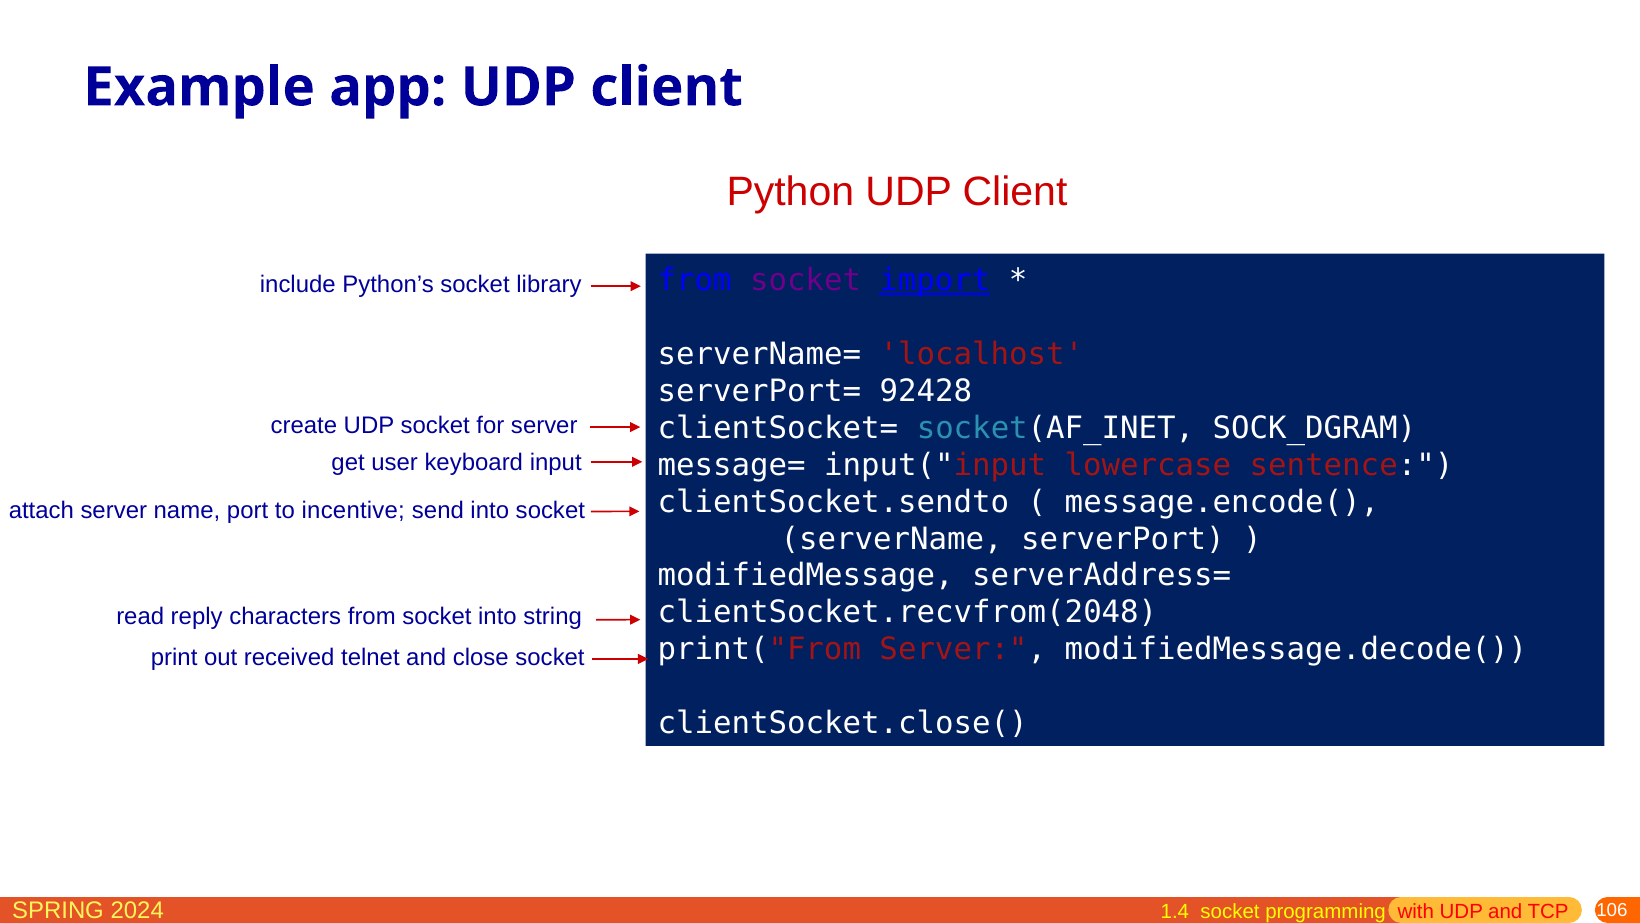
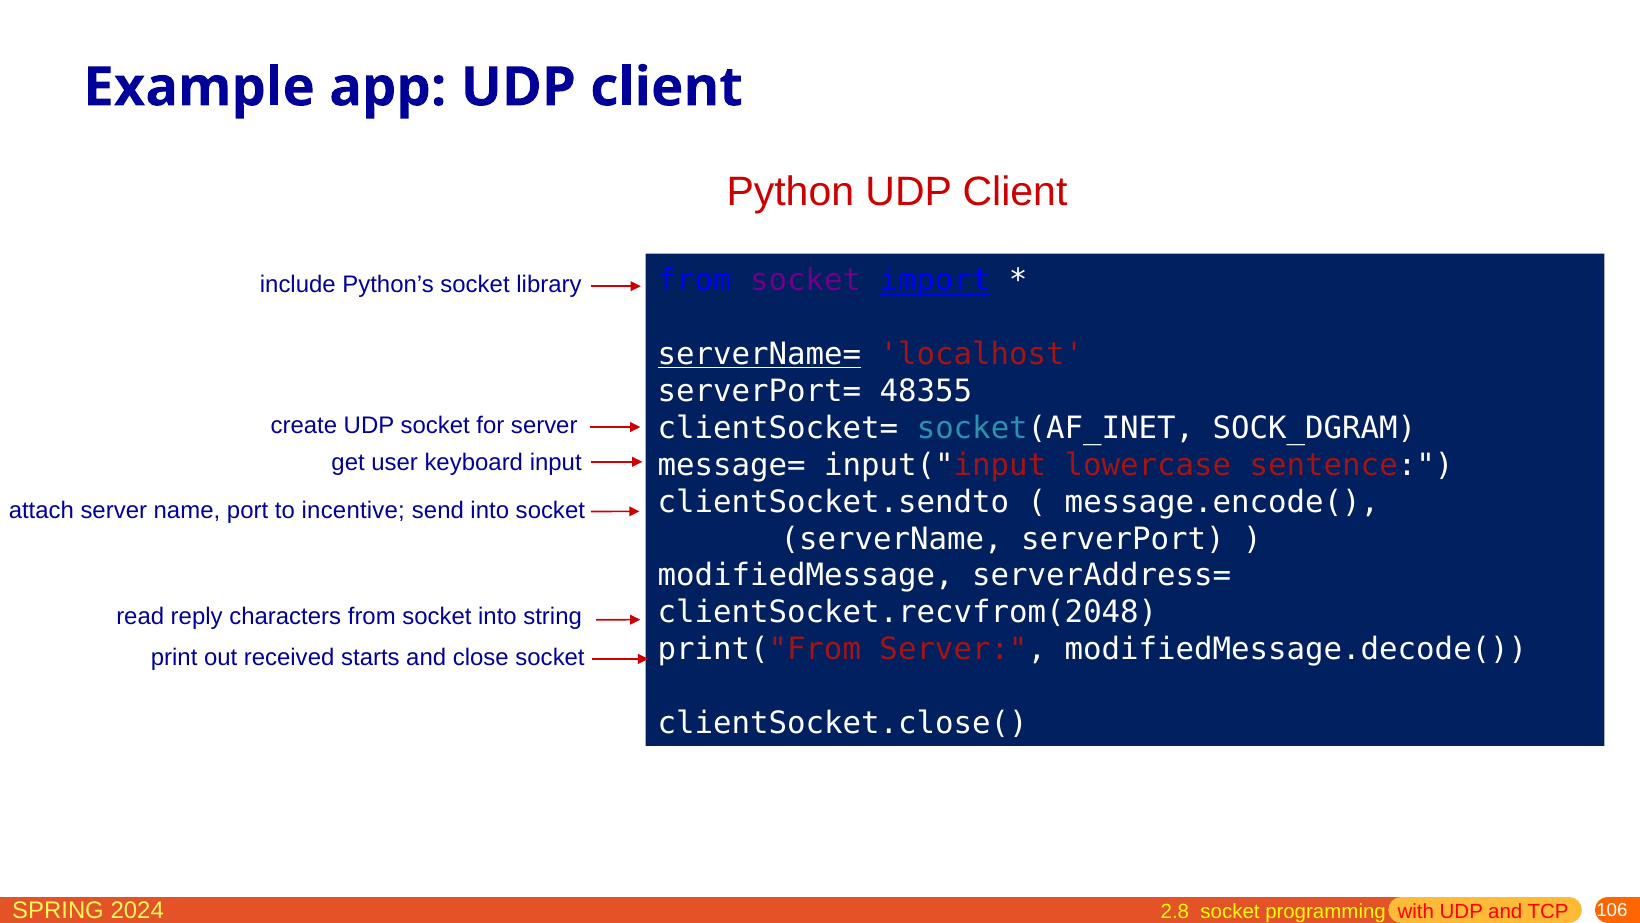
serverName= underline: none -> present
92428: 92428 -> 48355
telnet: telnet -> starts
1.4: 1.4 -> 2.8
